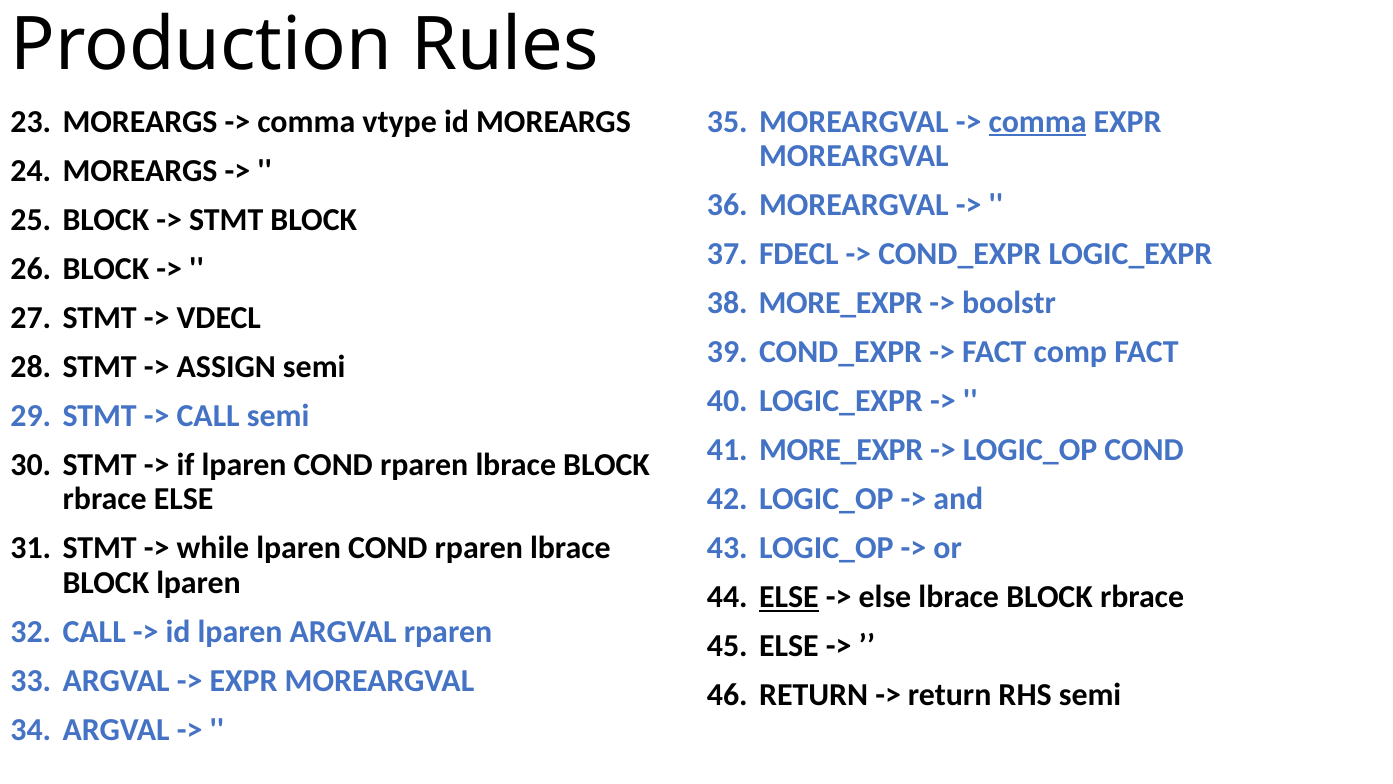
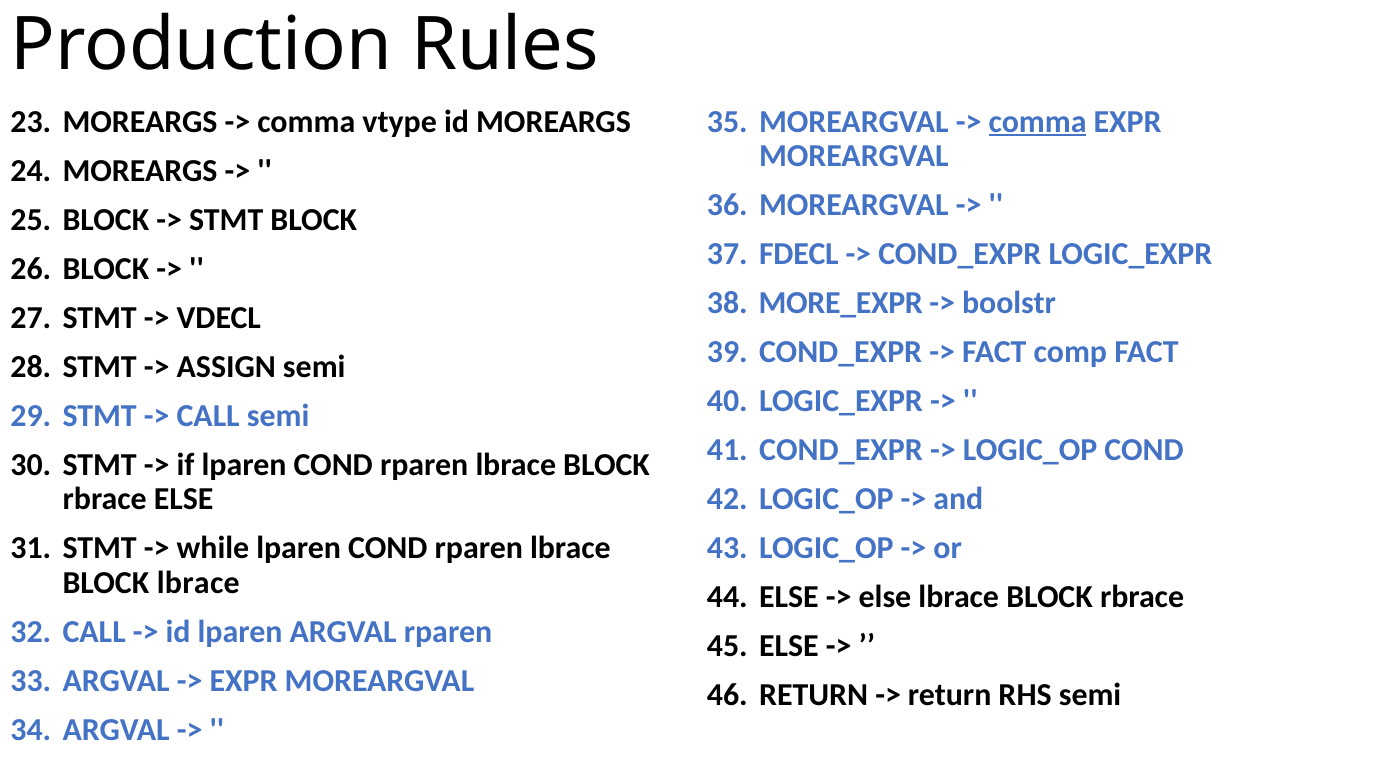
MORE_EXPR at (841, 450): MORE_EXPR -> COND_EXPR
BLOCK lparen: lparen -> lbrace
ELSE at (789, 597) underline: present -> none
